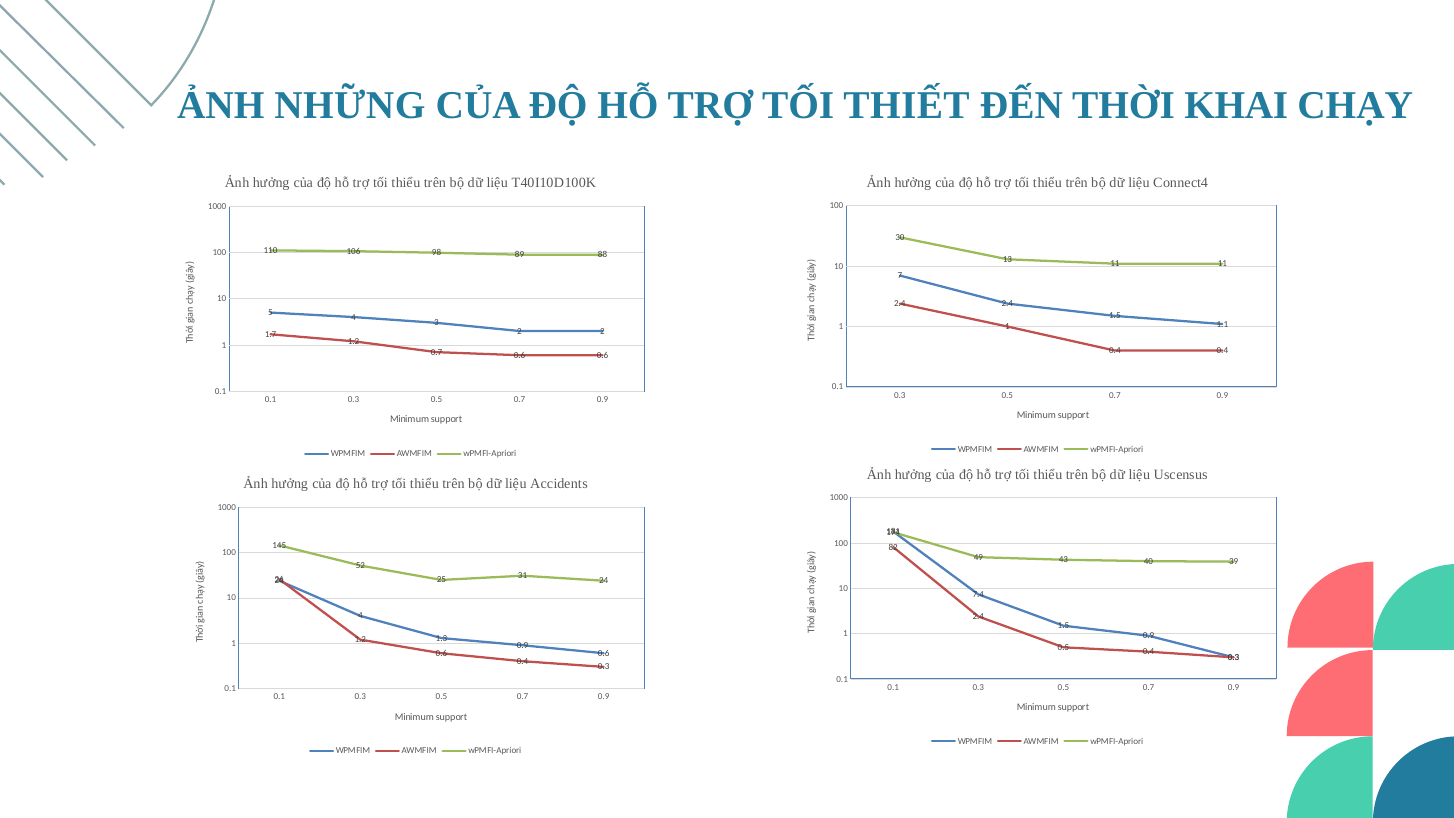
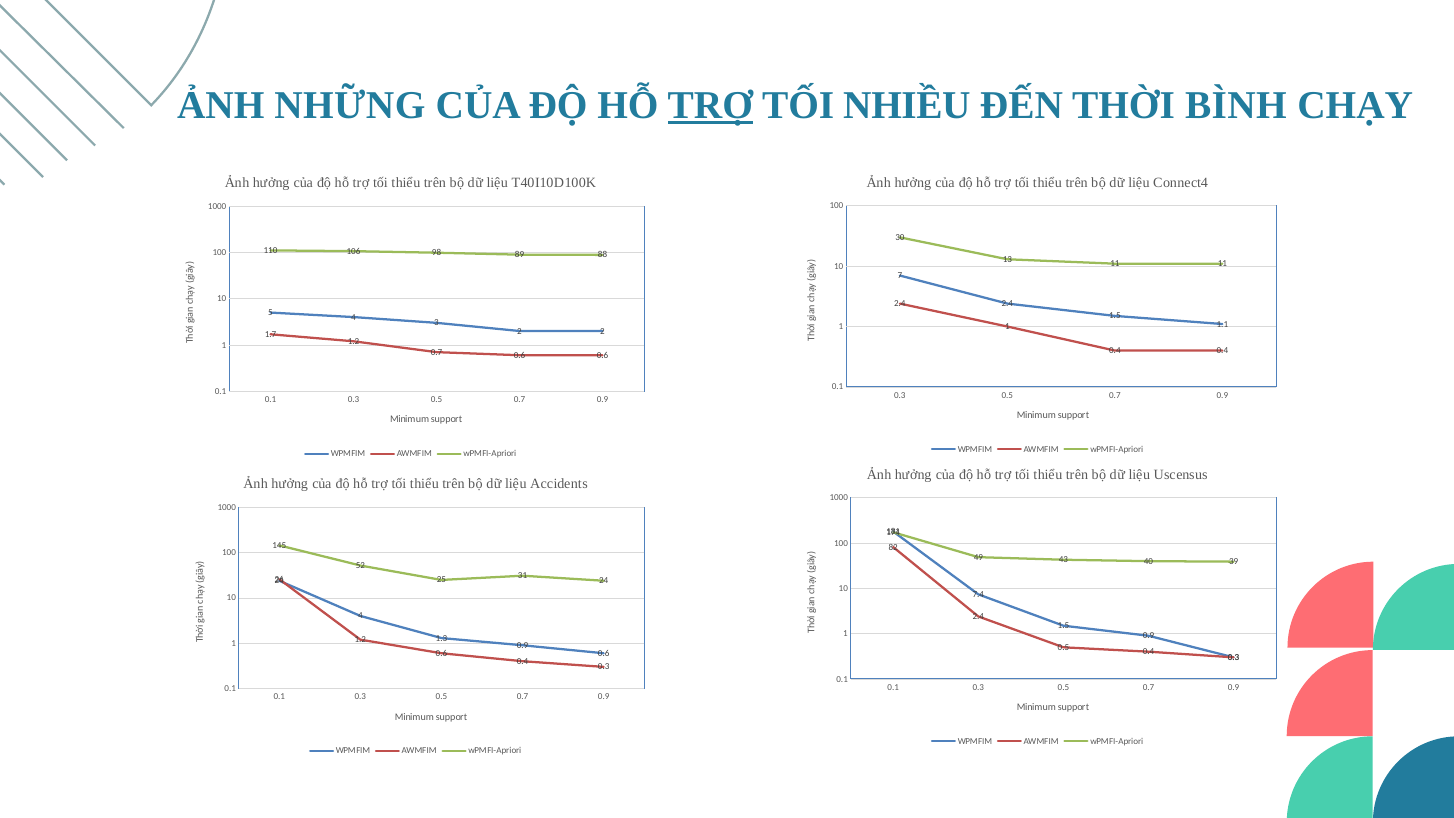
TRỢ at (710, 105) underline: none -> present
THIẾT: THIẾT -> NHIỀU
KHAI: KHAI -> BÌNH
